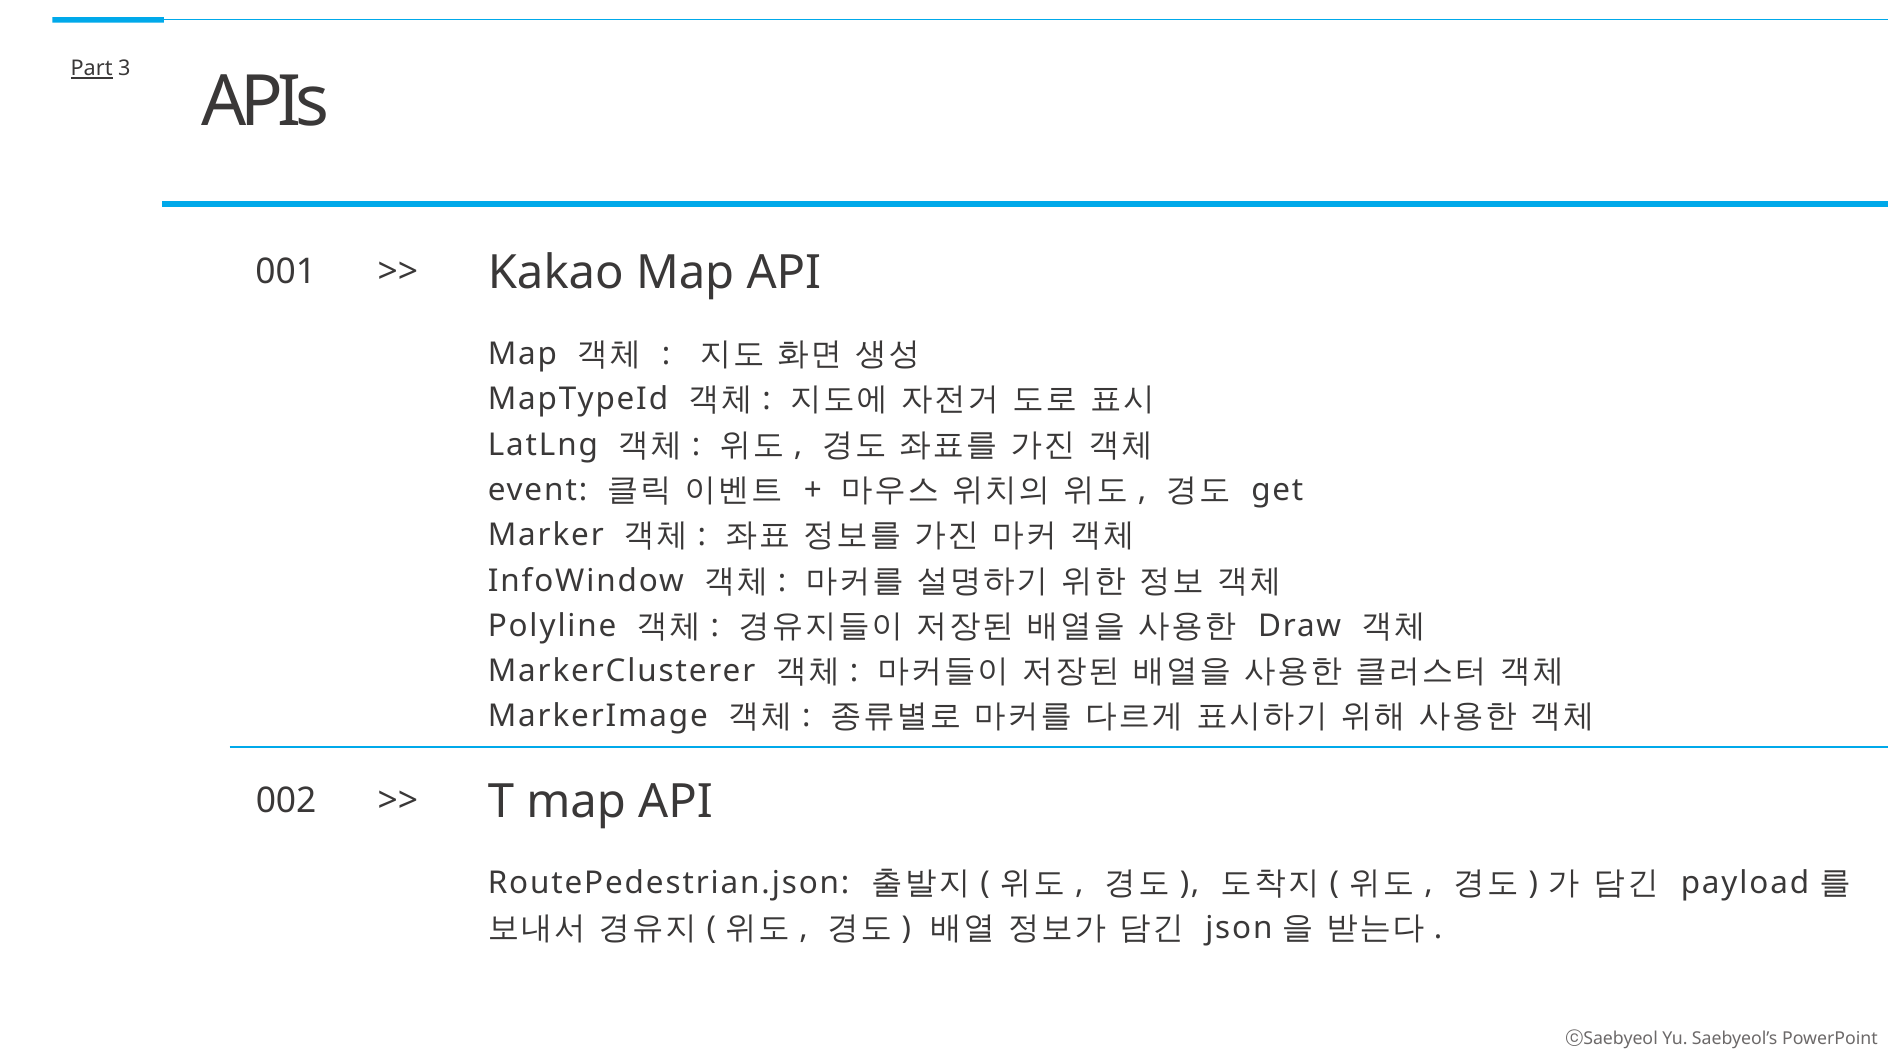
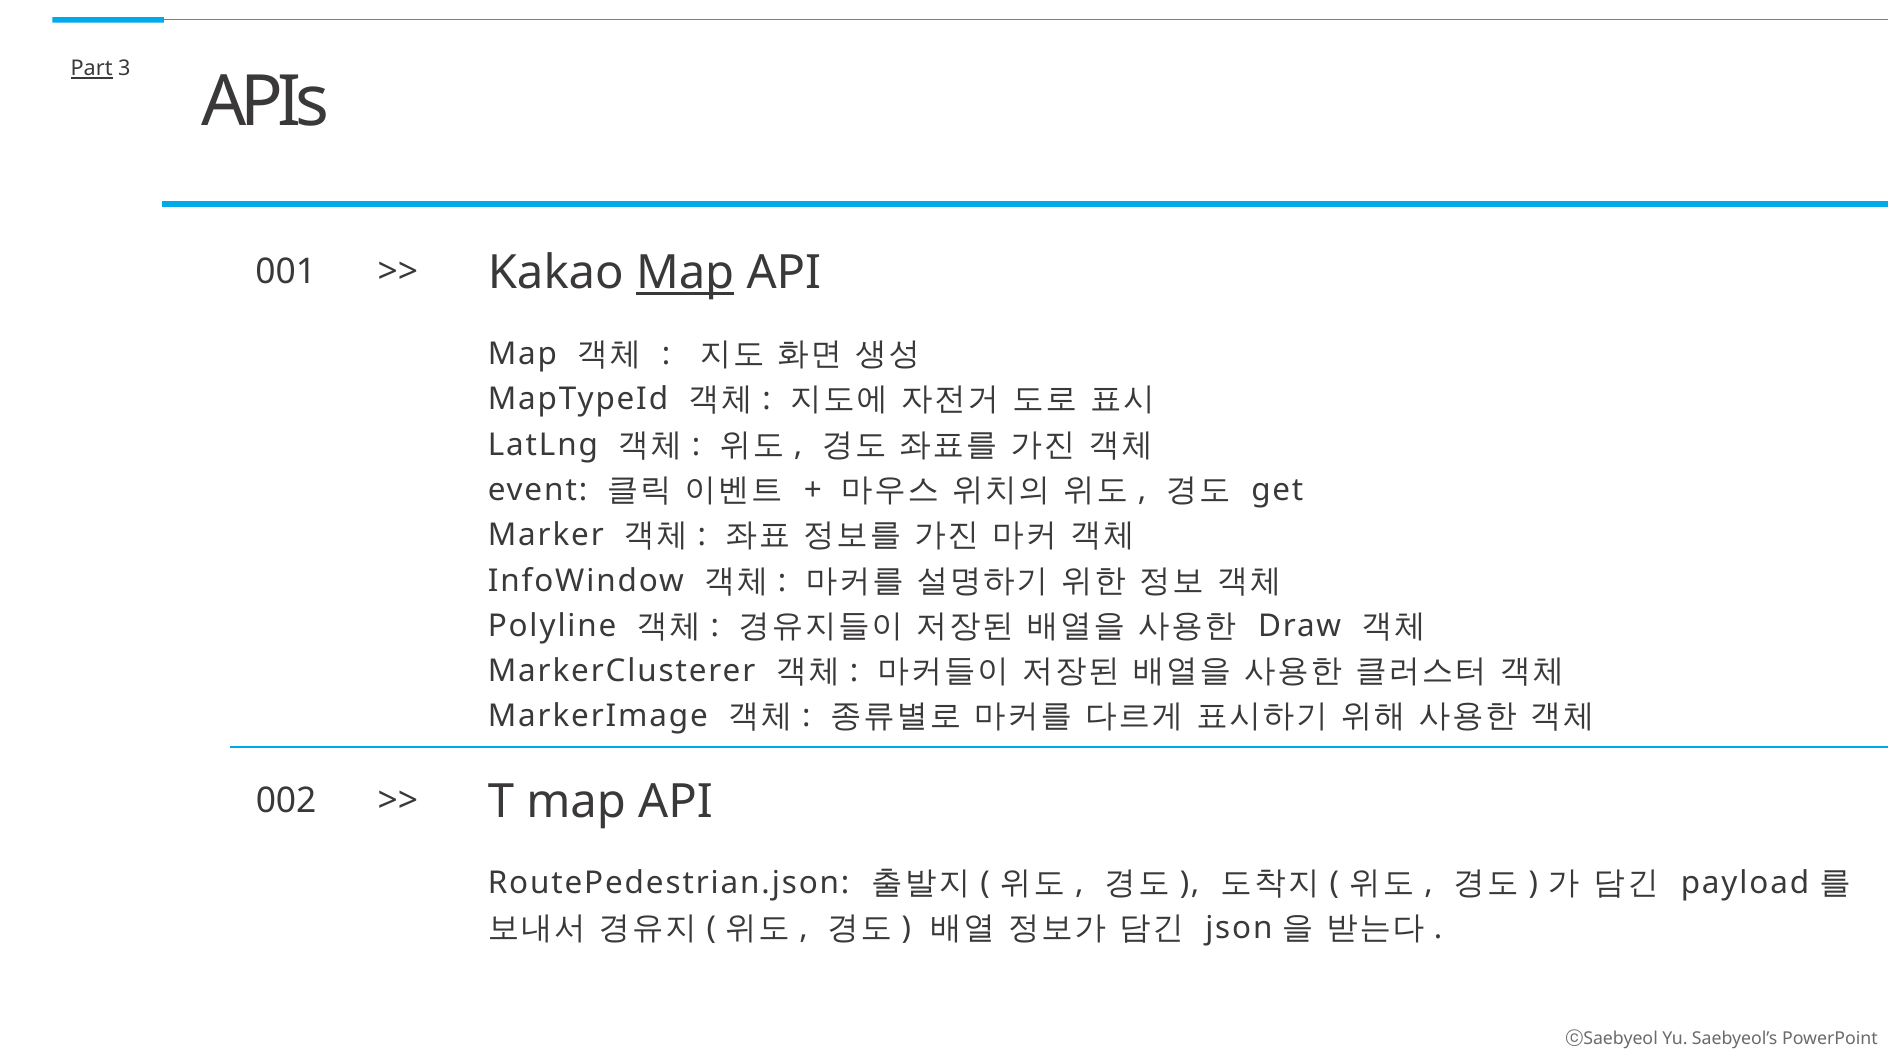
Map at (685, 273) underline: none -> present
